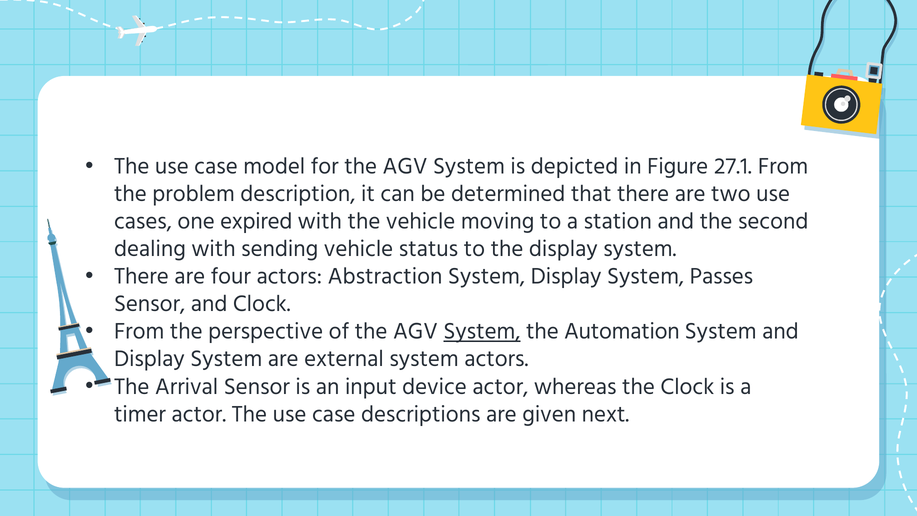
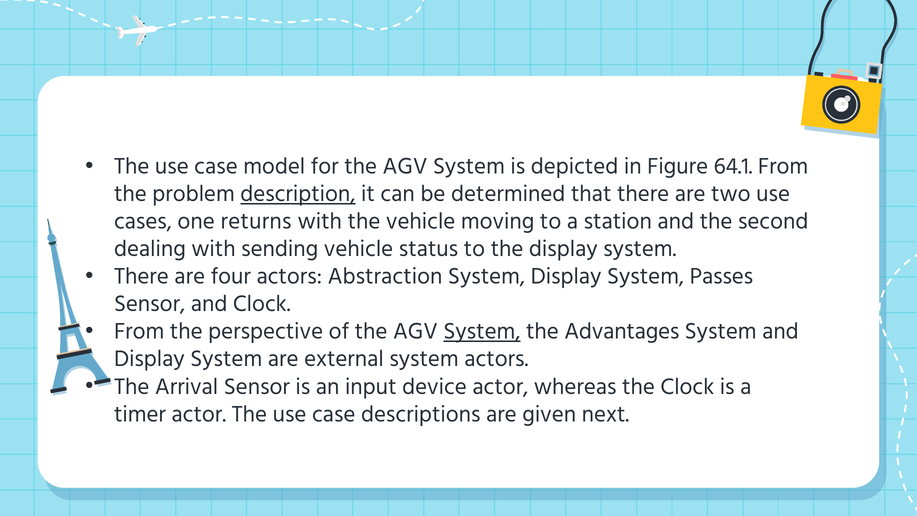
27.1: 27.1 -> 64.1
description underline: none -> present
expired: expired -> returns
Automation: Automation -> Advantages
